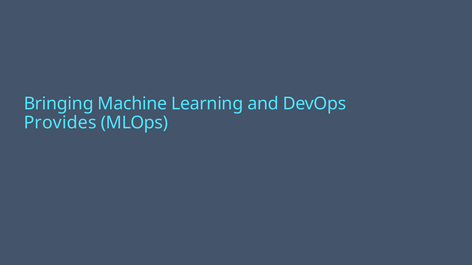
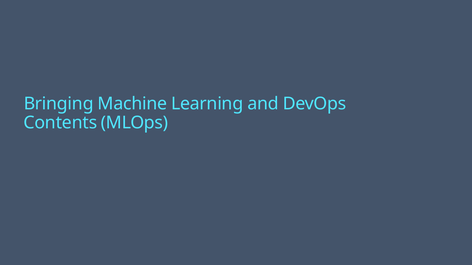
Provides: Provides -> Contents
